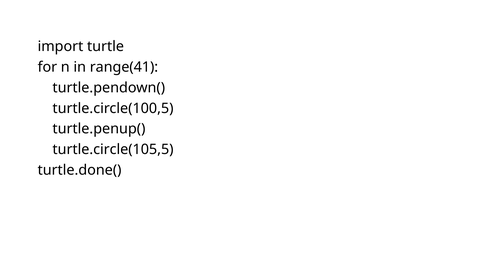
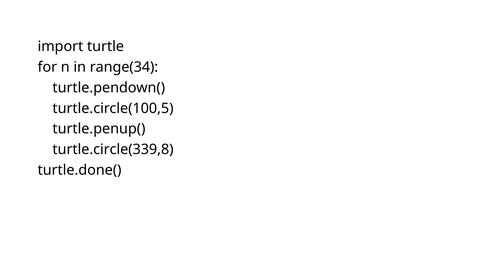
range(41: range(41 -> range(34
turtle.circle(105,5: turtle.circle(105,5 -> turtle.circle(339,8
